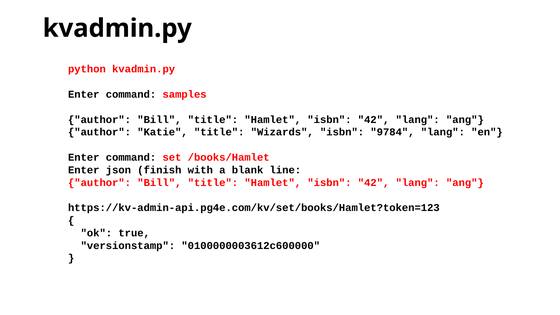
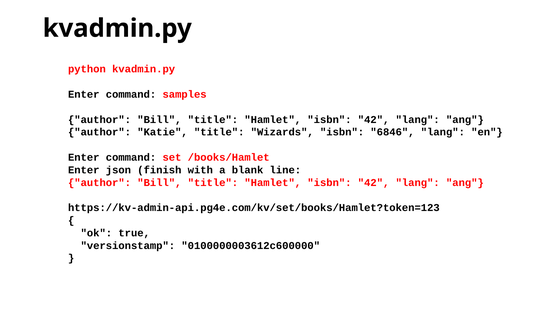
9784: 9784 -> 6846
